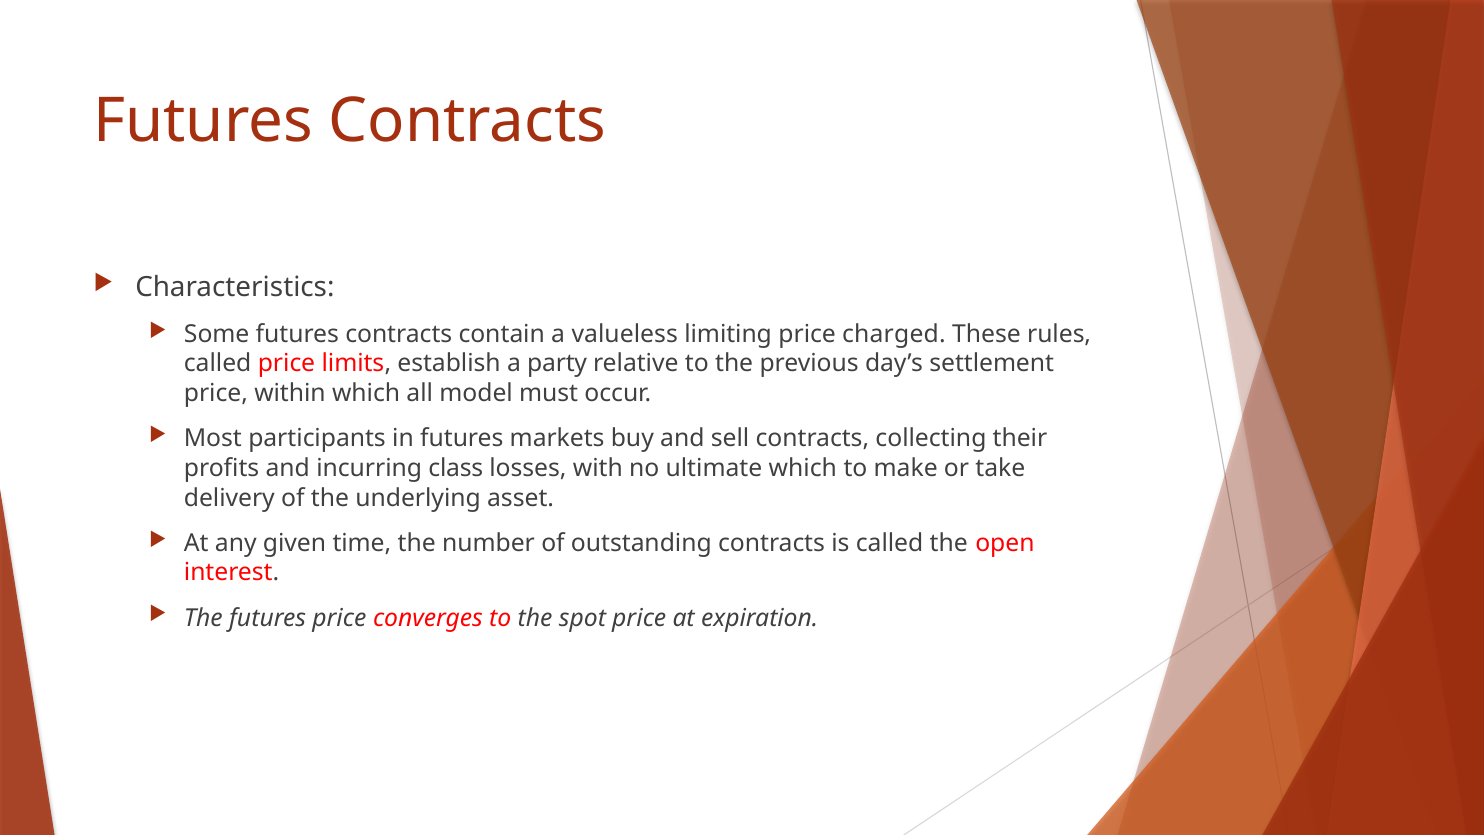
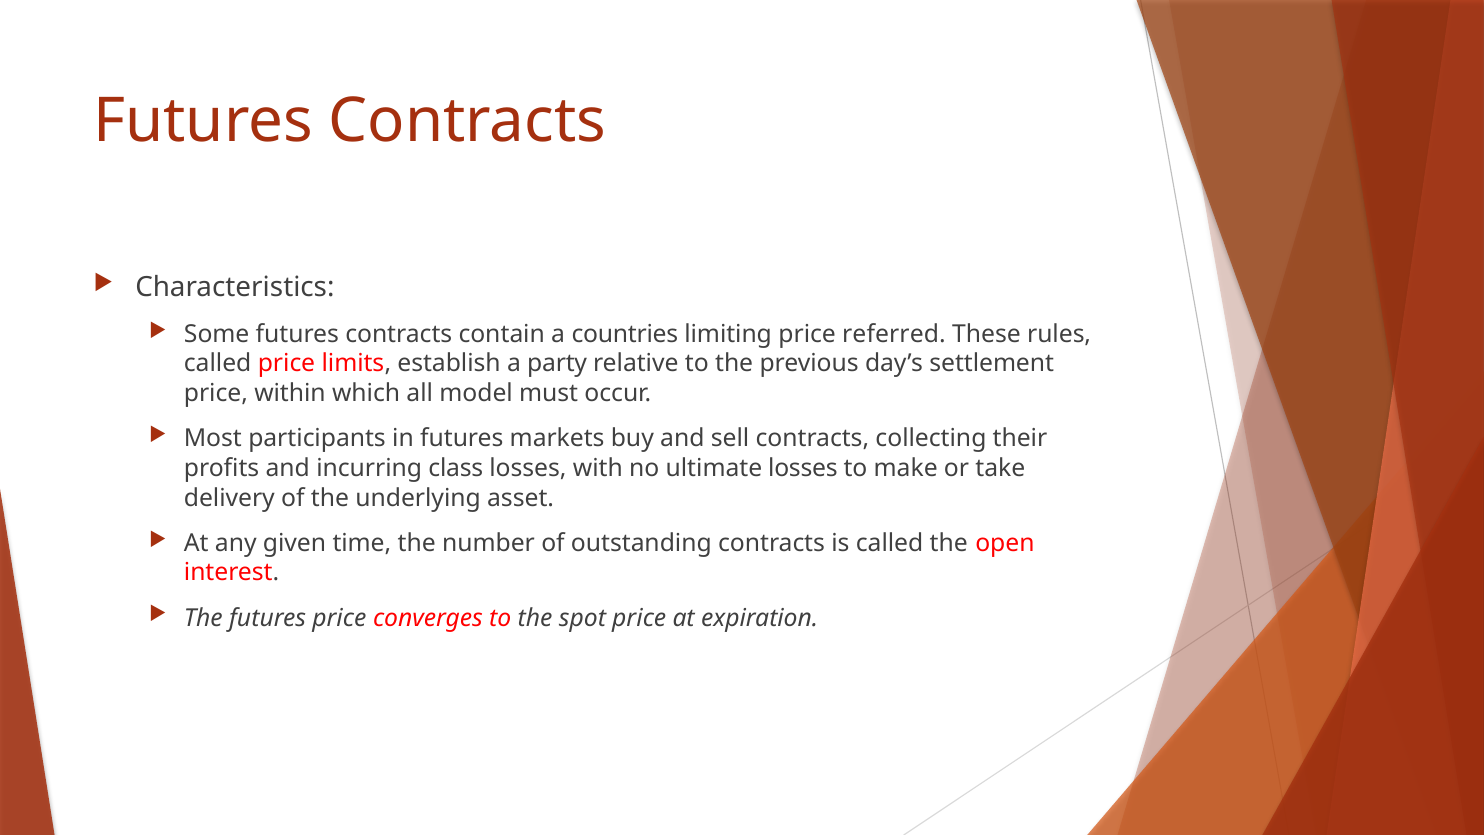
valueless: valueless -> countries
charged: charged -> referred
ultimate which: which -> losses
